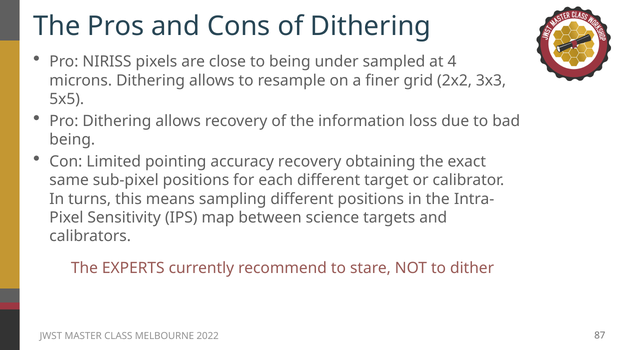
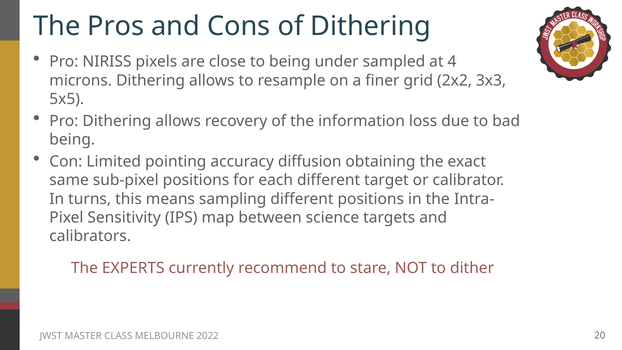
accuracy recovery: recovery -> diffusion
87: 87 -> 20
